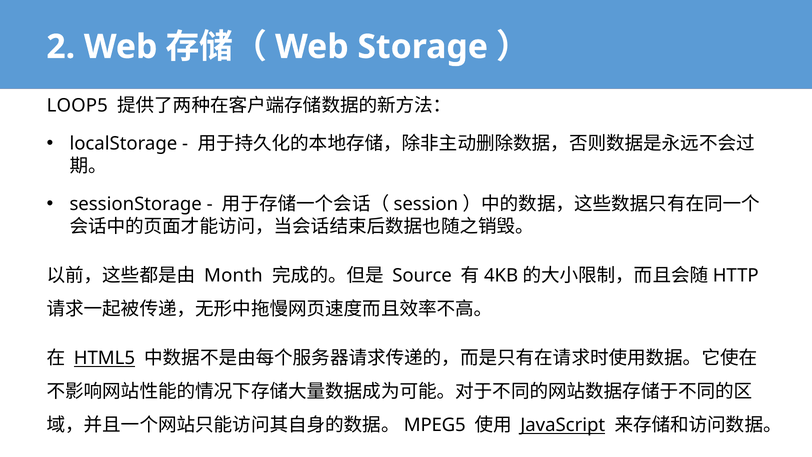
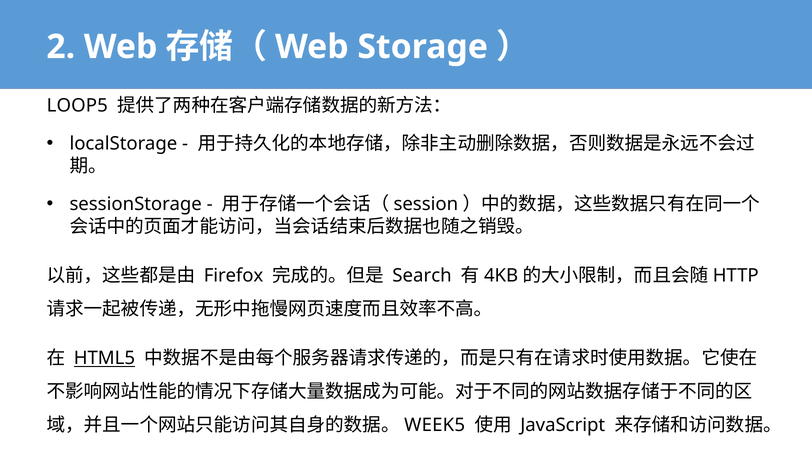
Month: Month -> Firefox
Source: Source -> Search
MPEG5: MPEG5 -> WEEK5
JavaScript underline: present -> none
